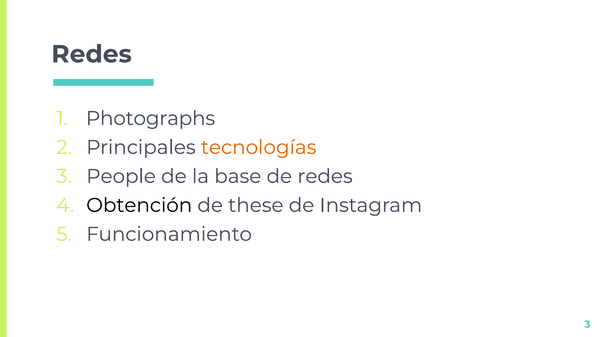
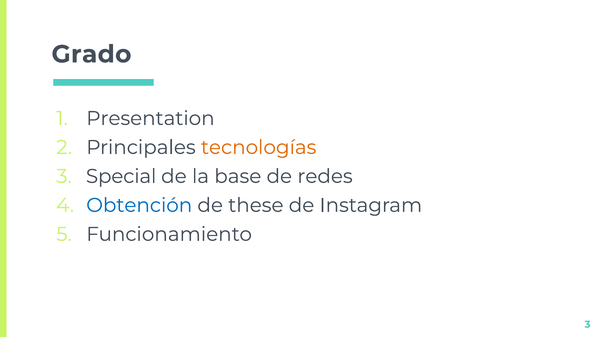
Redes at (92, 54): Redes -> Grado
Photographs: Photographs -> Presentation
People: People -> Special
Obtención colour: black -> blue
